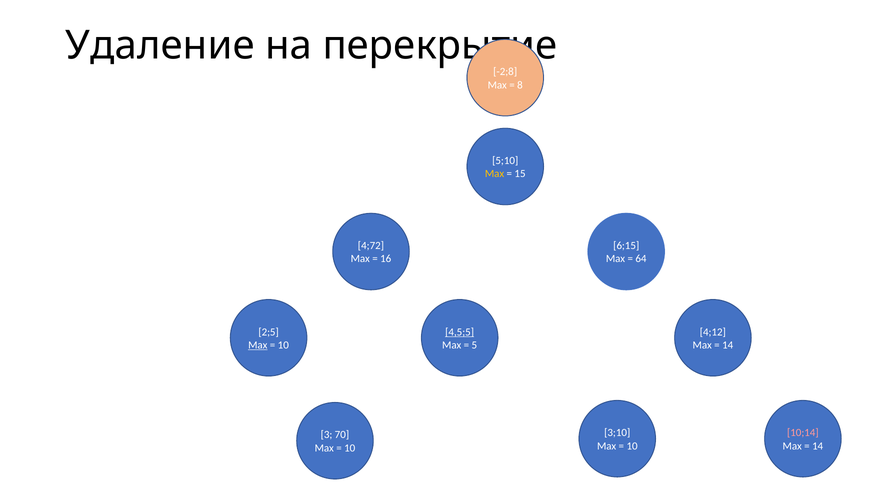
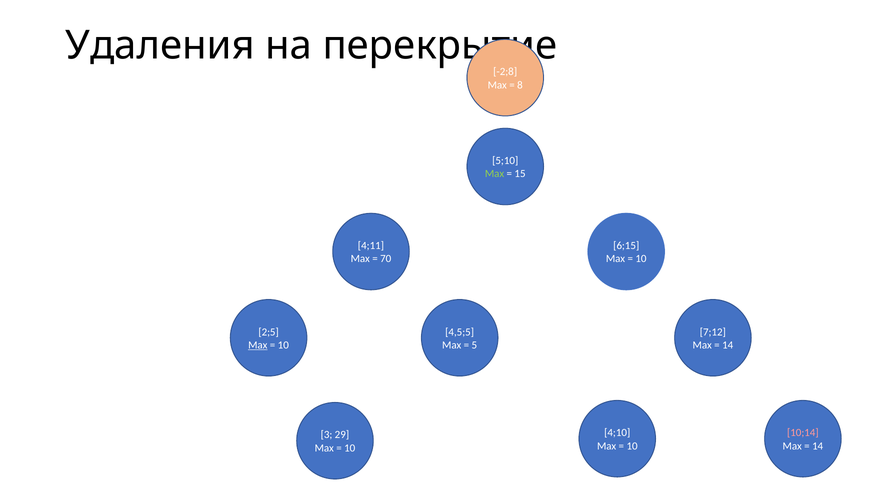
Удаление: Удаление -> Удаления
Max at (495, 174) colour: yellow -> light green
4;72: 4;72 -> 4;11
16: 16 -> 70
64 at (641, 259): 64 -> 10
4,5;5 underline: present -> none
4;12: 4;12 -> 7;12
3;10: 3;10 -> 4;10
70: 70 -> 29
